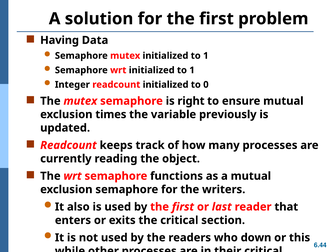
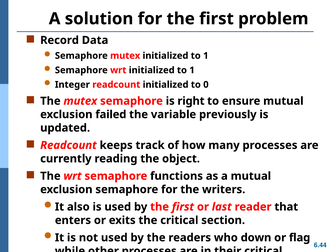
Having: Having -> Record
times: times -> failed
this: this -> flag
